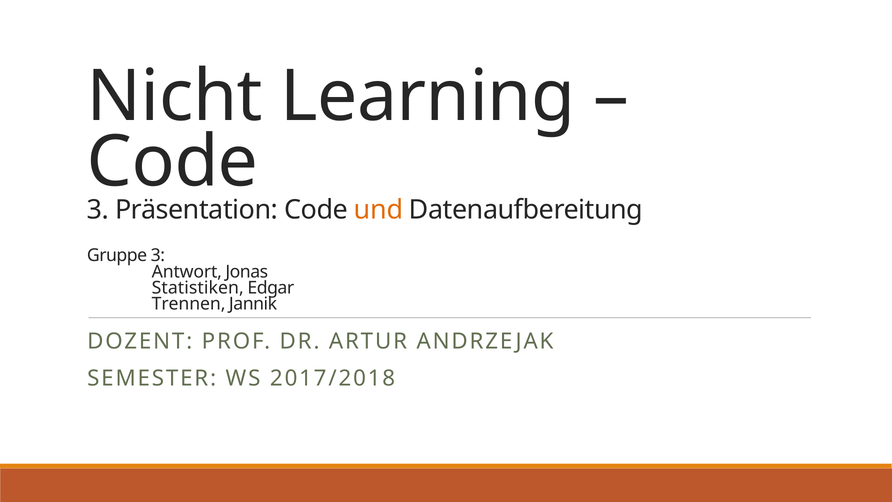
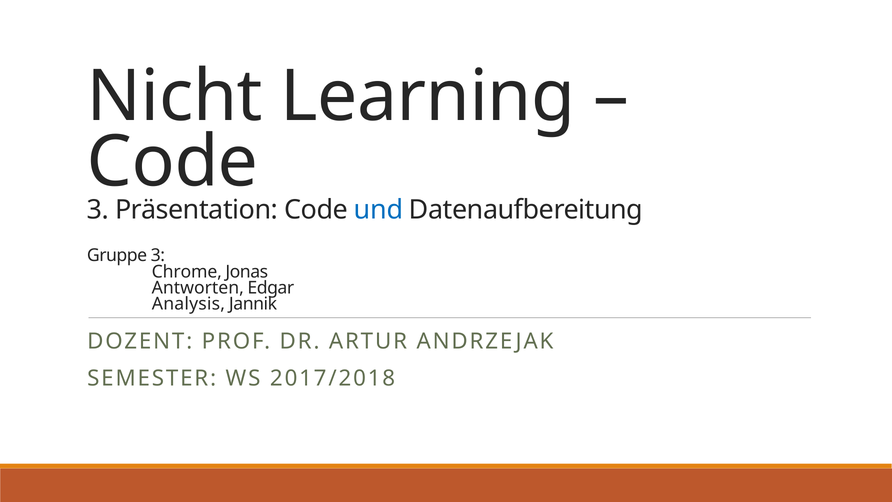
und colour: orange -> blue
Antwort: Antwort -> Chrome
Statistiken: Statistiken -> Antworten
Trennen: Trennen -> Analysis
